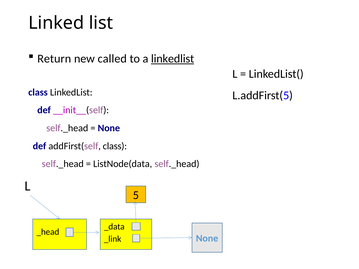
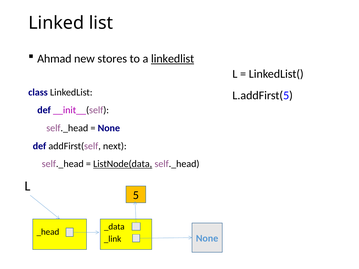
Return: Return -> Ahmad
called: called -> stores
addFirst(self class: class -> next
ListNode(data underline: none -> present
